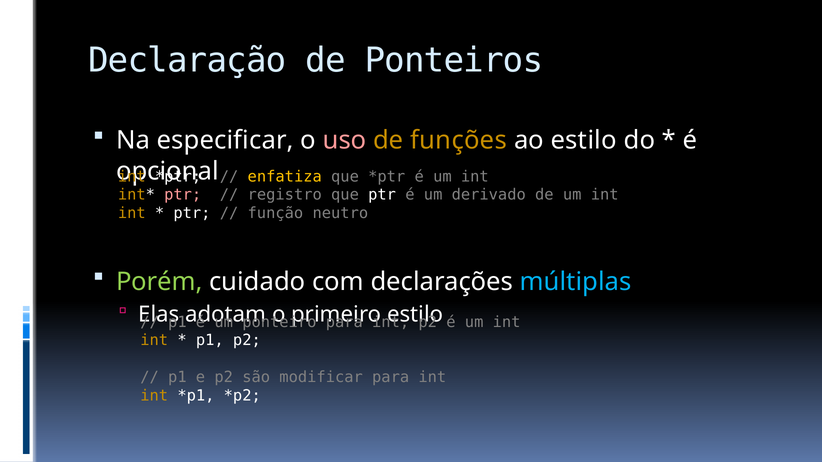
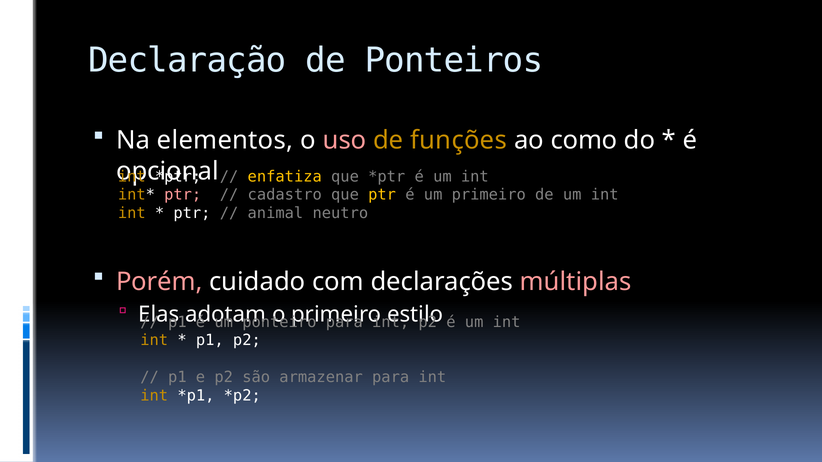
especificar: especificar -> elementos
ao estilo: estilo -> como
registro: registro -> cadastro
ptr at (382, 195) colour: white -> yellow
um derivado: derivado -> primeiro
função: função -> animal
Porém colour: light green -> pink
múltiplas colour: light blue -> pink
modificar: modificar -> armazenar
